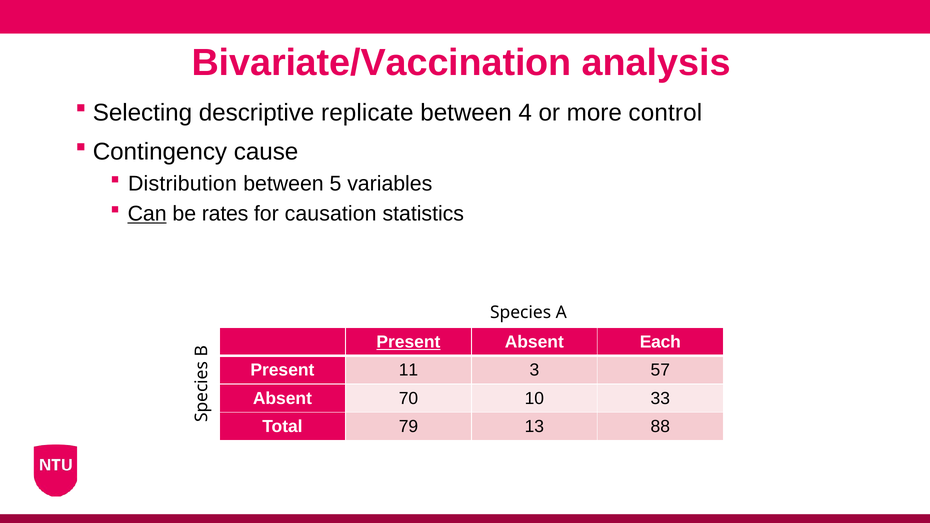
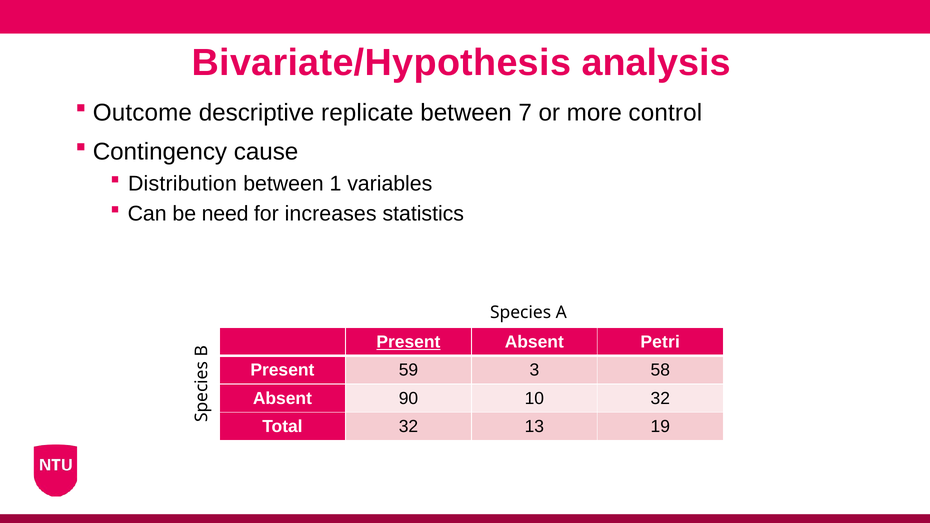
Bivariate/Vaccination: Bivariate/Vaccination -> Bivariate/Hypothesis
Selecting: Selecting -> Outcome
4: 4 -> 7
5: 5 -> 1
Can underline: present -> none
rates: rates -> need
causation: causation -> increases
Each: Each -> Petri
11: 11 -> 59
57: 57 -> 58
70: 70 -> 90
10 33: 33 -> 32
Total 79: 79 -> 32
88: 88 -> 19
